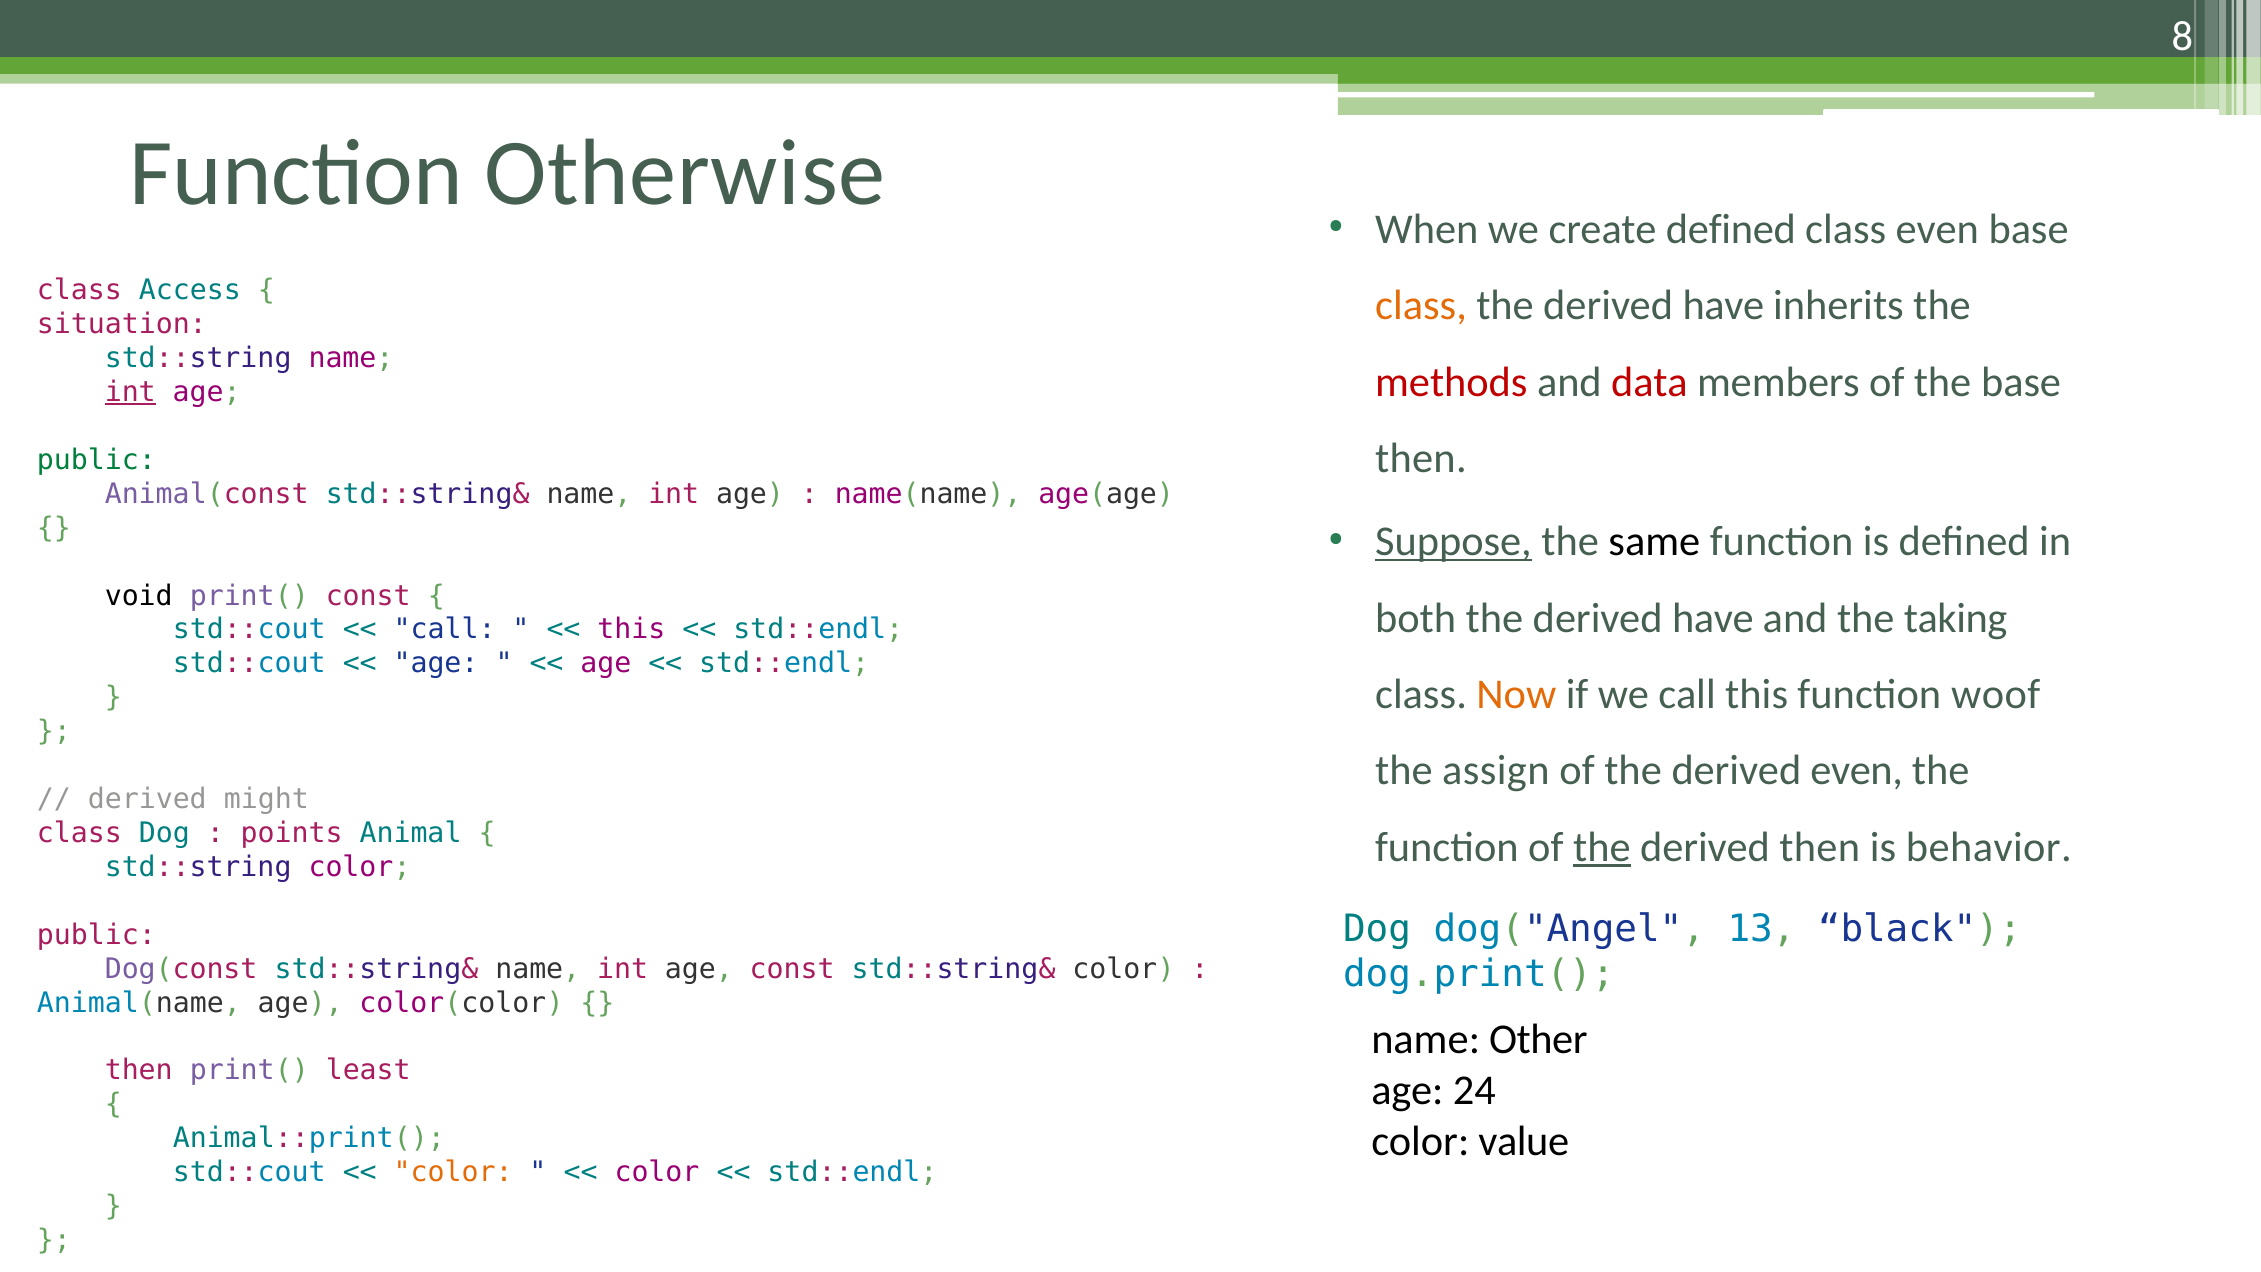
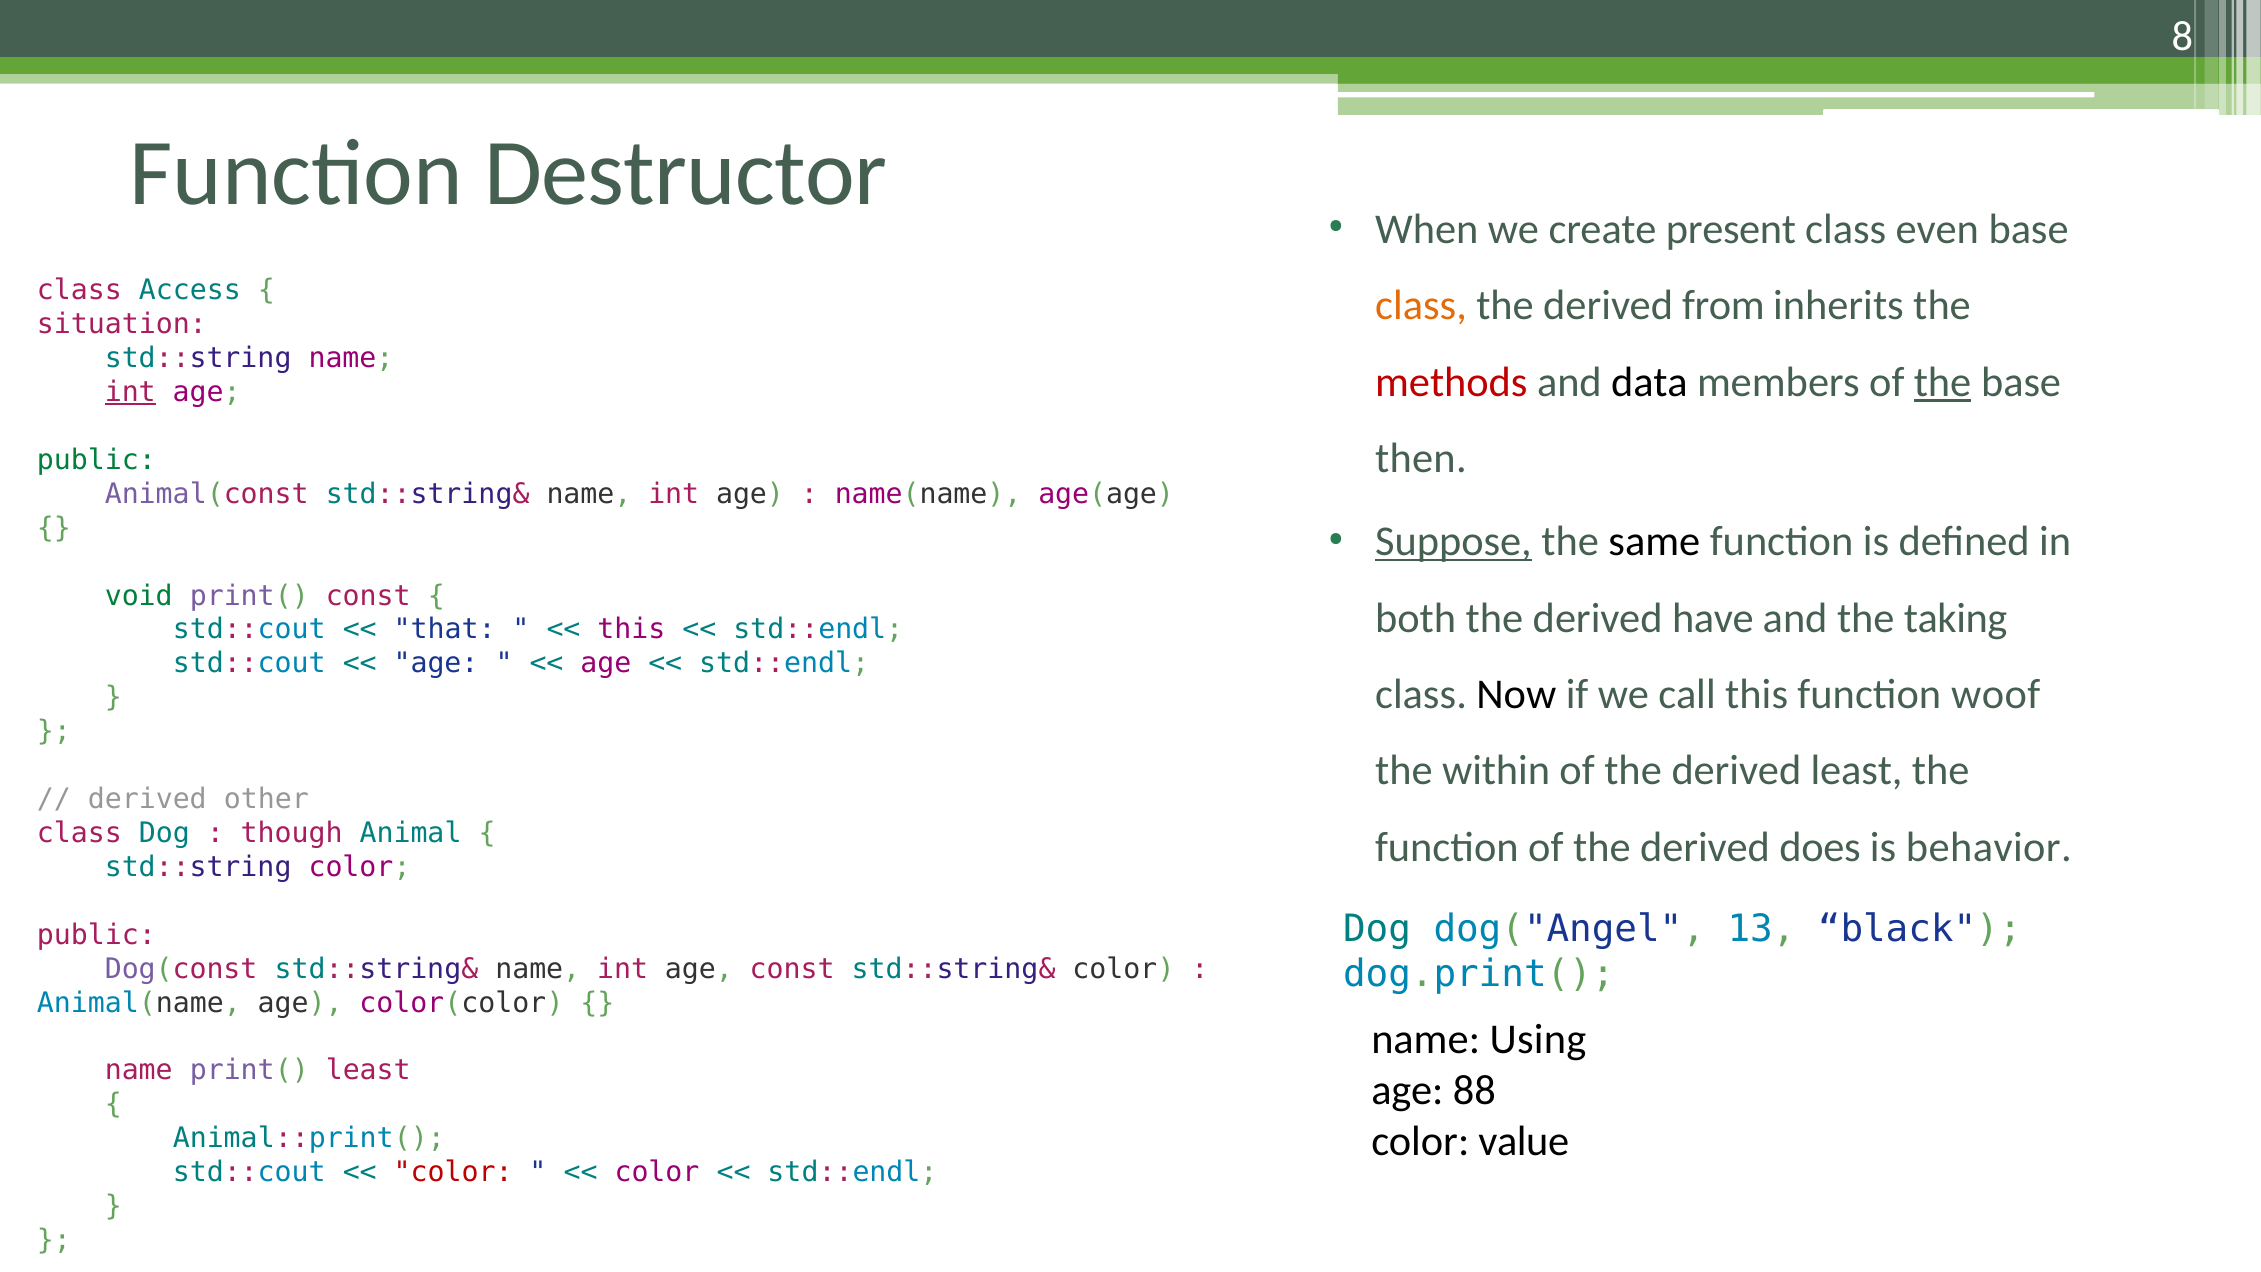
Otherwise: Otherwise -> Destructor
create defined: defined -> present
have at (1723, 306): have -> from
data colour: red -> black
the at (1943, 382) underline: none -> present
void colour: black -> green
call at (445, 630): call -> that
Now colour: orange -> black
assign: assign -> within
derived even: even -> least
might: might -> other
points: points -> though
the at (1602, 847) underline: present -> none
derived then: then -> does
Other: Other -> Using
then at (139, 1070): then -> name
24: 24 -> 88
color at (453, 1172) colour: orange -> red
